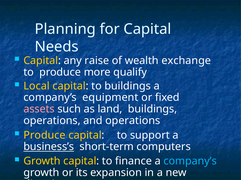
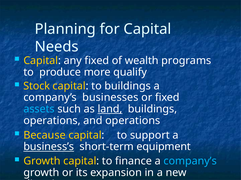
any raise: raise -> fixed
exchange: exchange -> programs
Local: Local -> Stock
equipment: equipment -> businesses
assets colour: pink -> light blue
land underline: none -> present
Produce at (45, 136): Produce -> Because
computers: computers -> equipment
